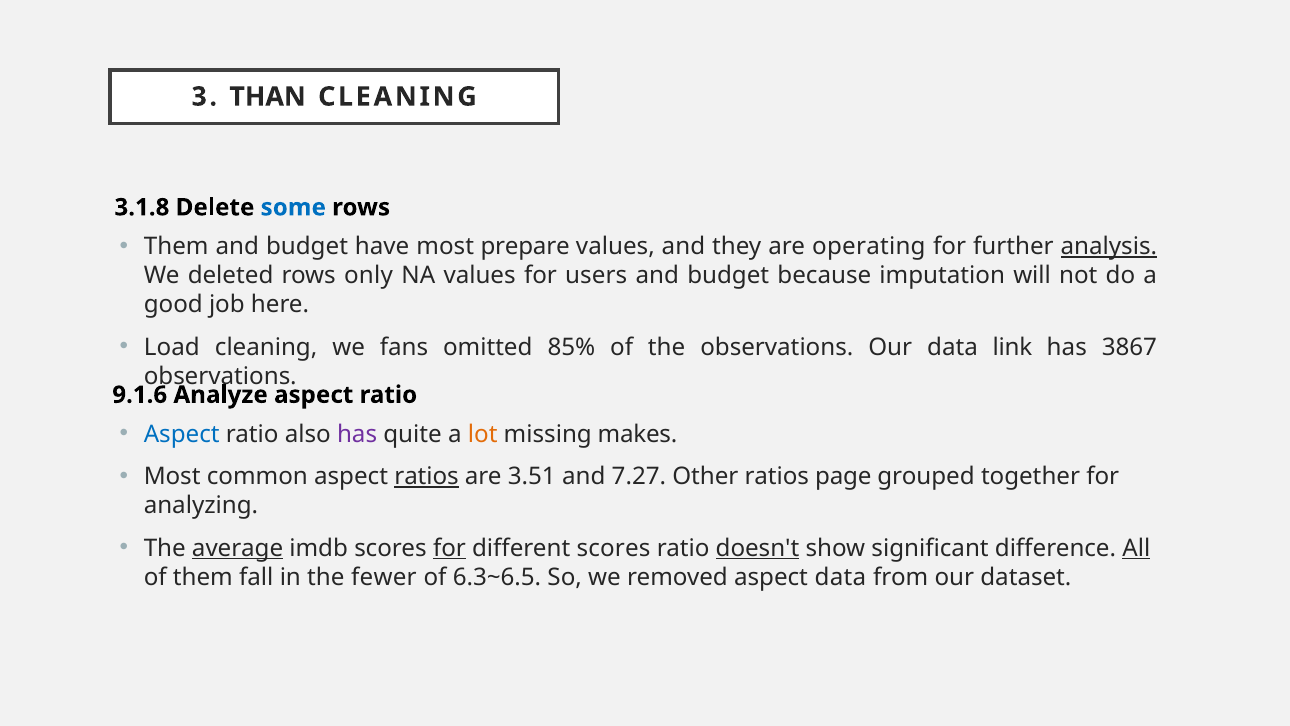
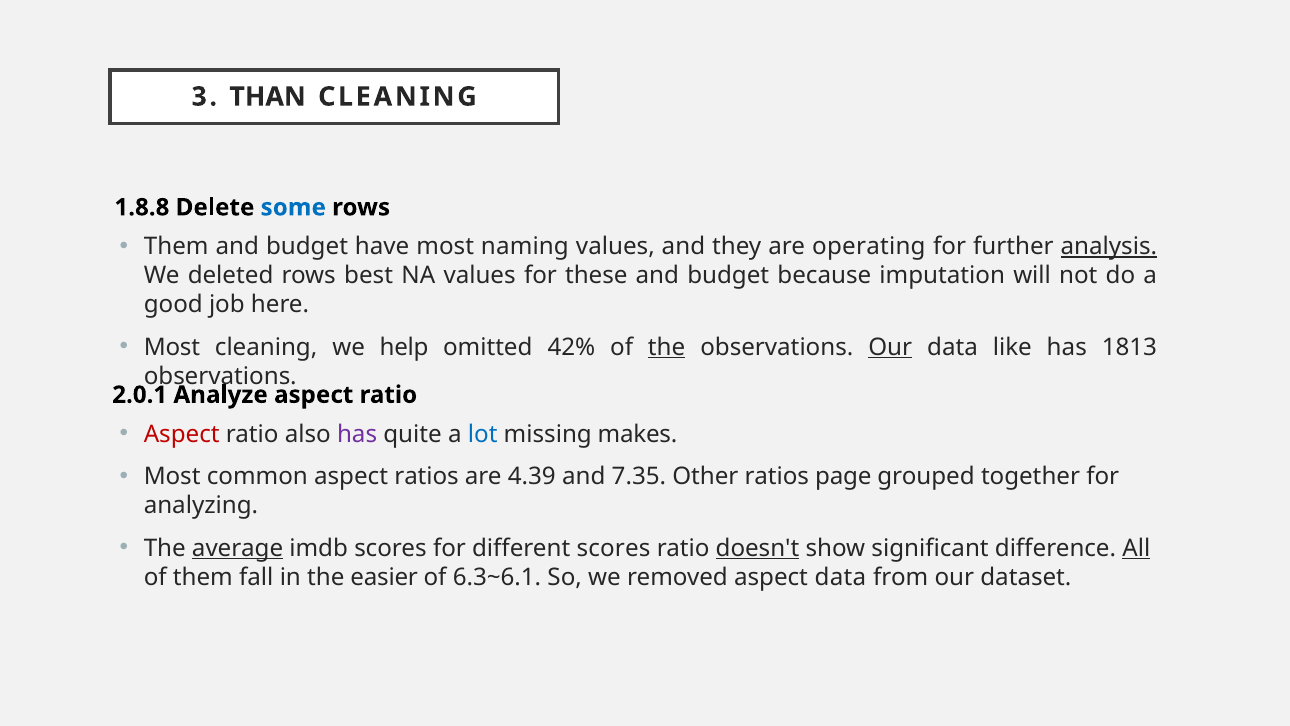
3.1.8: 3.1.8 -> 1.8.8
prepare: prepare -> naming
only: only -> best
users: users -> these
Load at (172, 347): Load -> Most
fans: fans -> help
85%: 85% -> 42%
the at (667, 347) underline: none -> present
Our at (890, 347) underline: none -> present
link: link -> like
3867: 3867 -> 1813
9.1.6: 9.1.6 -> 2.0.1
Aspect at (182, 434) colour: blue -> red
lot colour: orange -> blue
ratios at (427, 476) underline: present -> none
3.51: 3.51 -> 4.39
7.27: 7.27 -> 7.35
for at (449, 548) underline: present -> none
fewer: fewer -> easier
6.3~6.5: 6.3~6.5 -> 6.3~6.1
